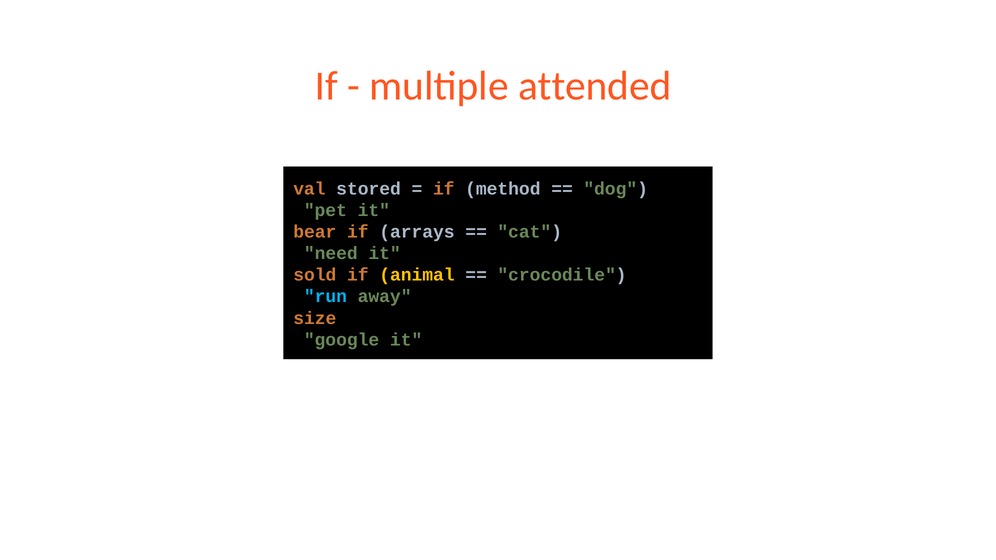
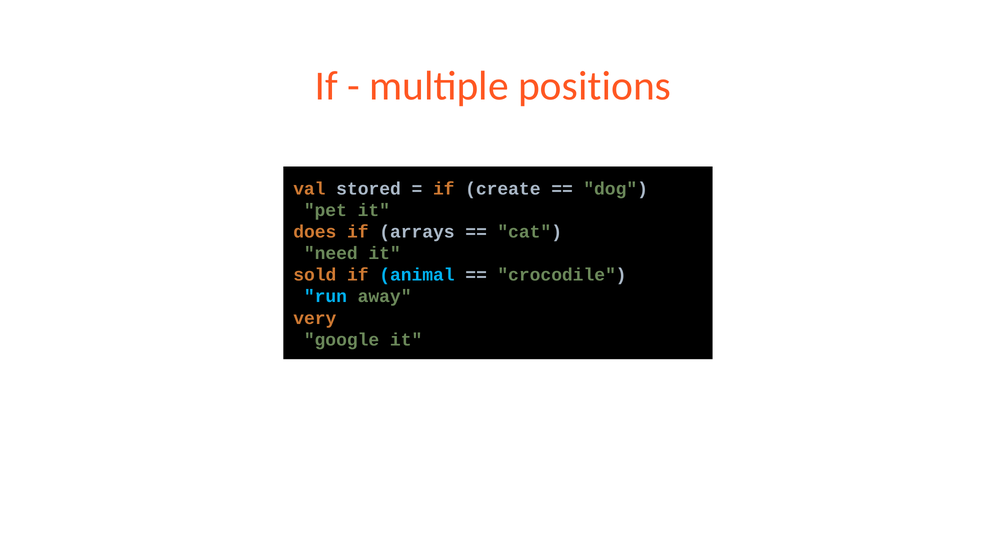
attended: attended -> positions
method: method -> create
bear: bear -> does
animal colour: yellow -> light blue
size: size -> very
